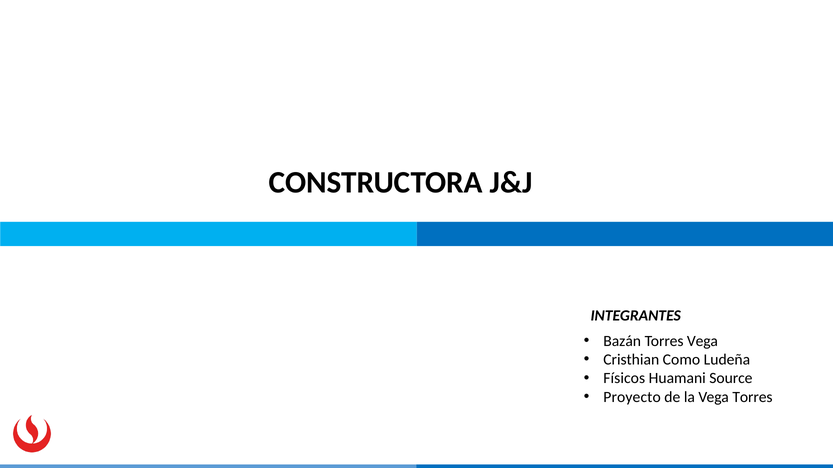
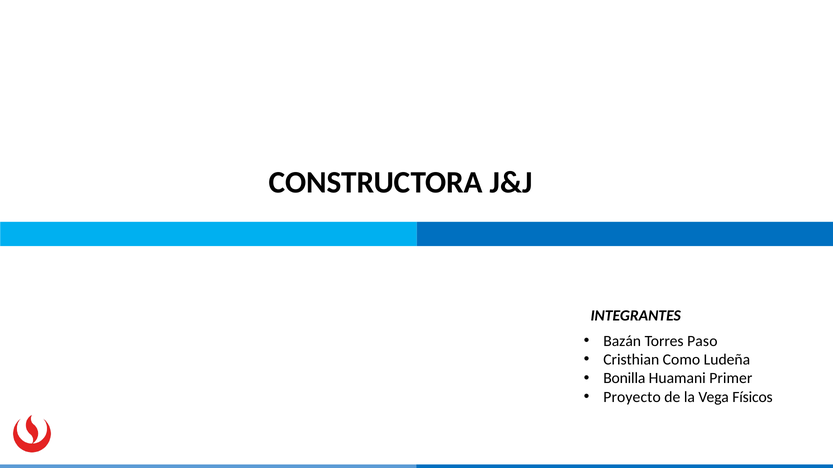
Torres Vega: Vega -> Paso
Físicos: Físicos -> Bonilla
Source: Source -> Primer
Vega Torres: Torres -> Físicos
